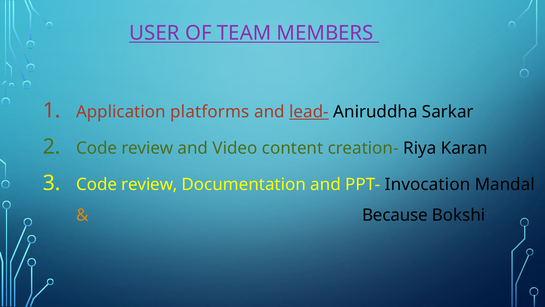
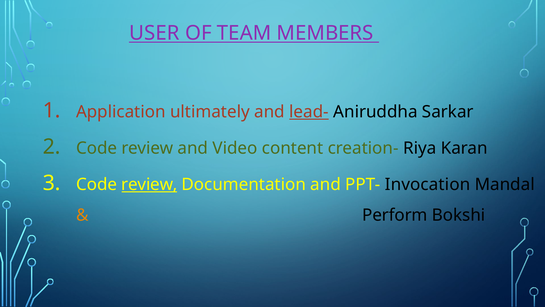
platforms: platforms -> ultimately
review at (149, 184) underline: none -> present
Because: Because -> Perform
